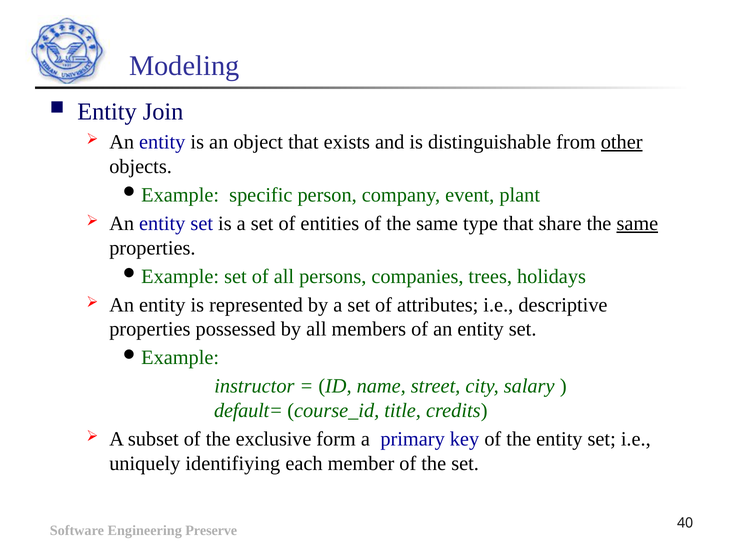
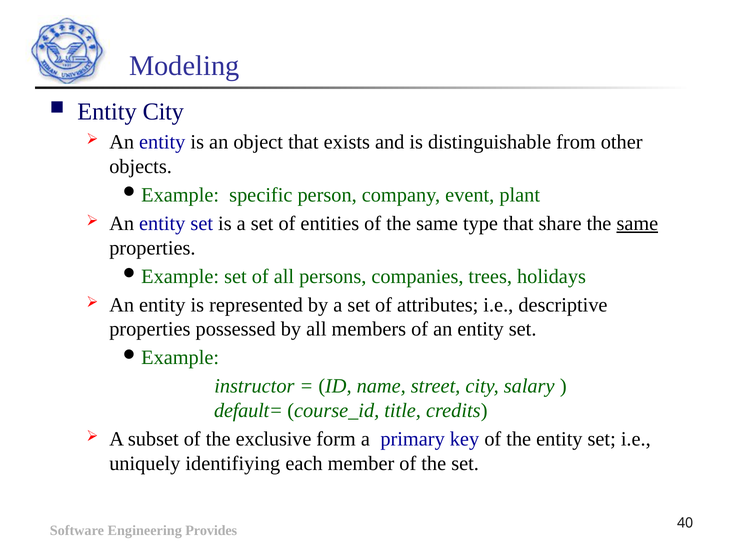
Entity Join: Join -> City
other underline: present -> none
Preserve: Preserve -> Provides
